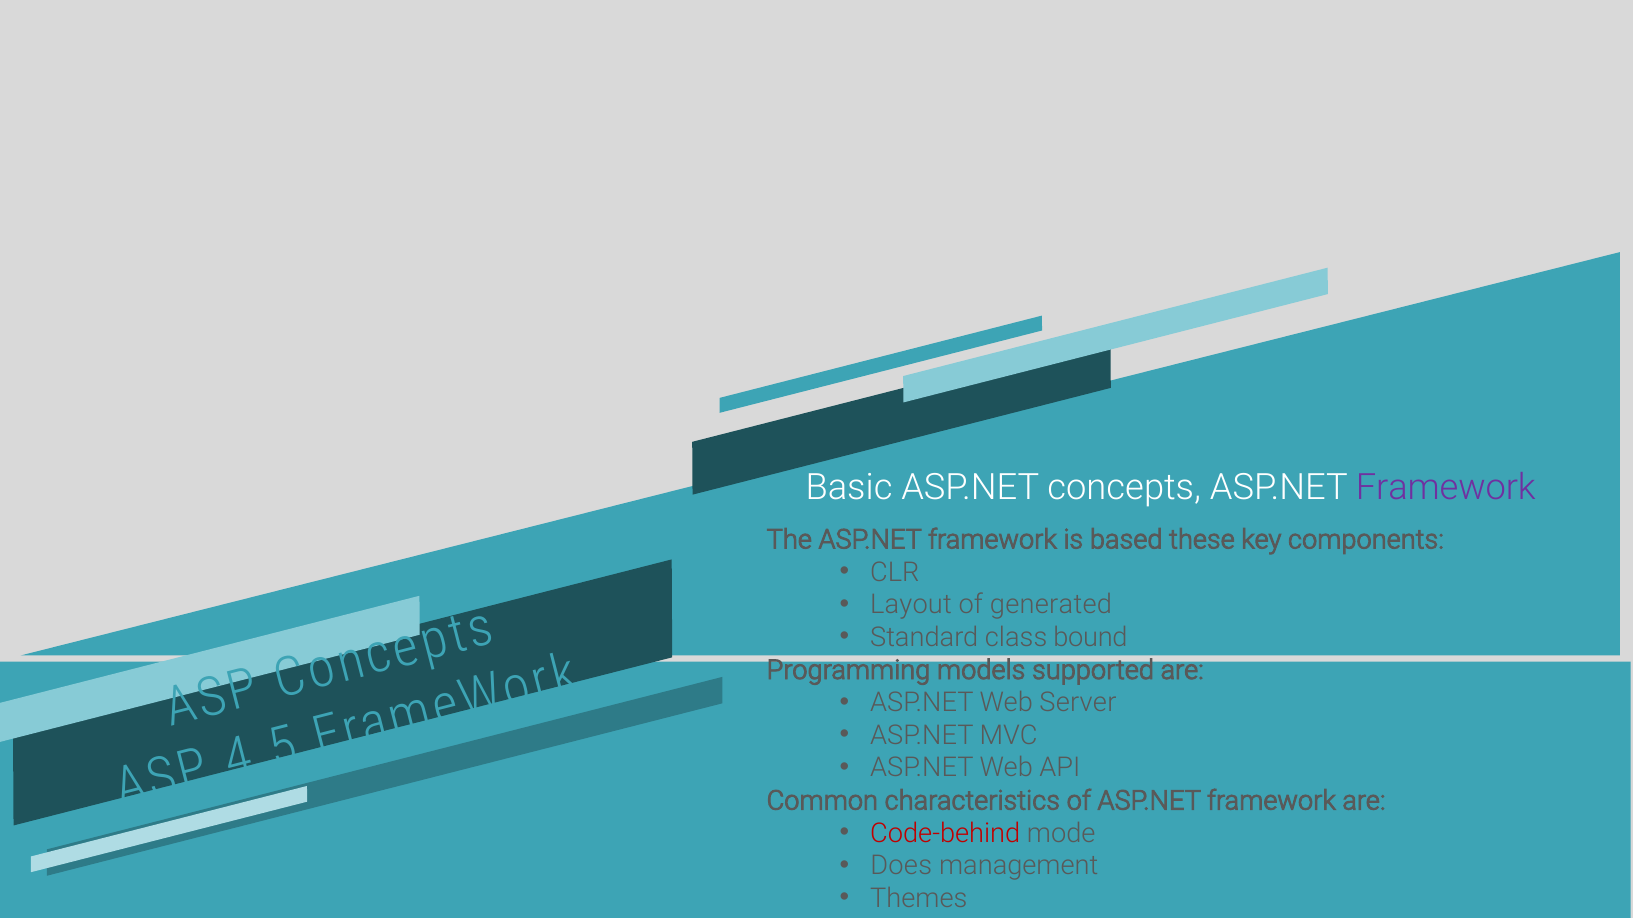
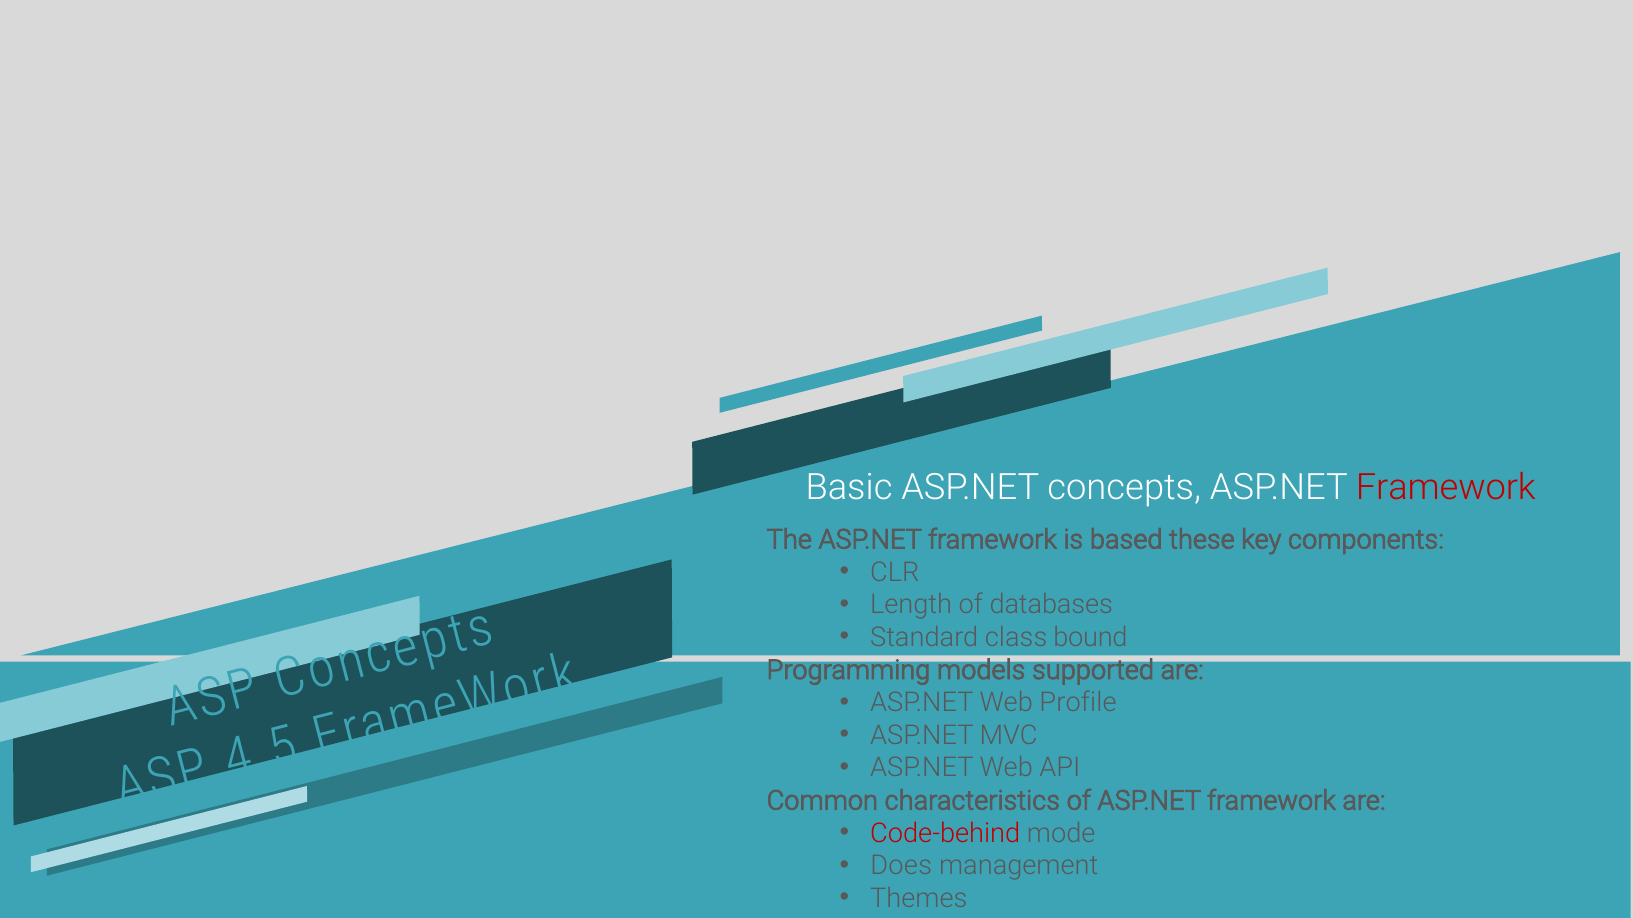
Framework at (1446, 488) colour: purple -> red
Layout: Layout -> Length
generated: generated -> databases
Server: Server -> Profile
